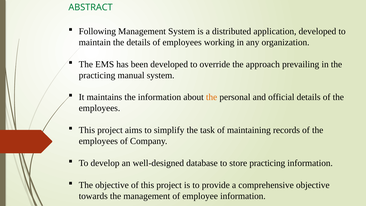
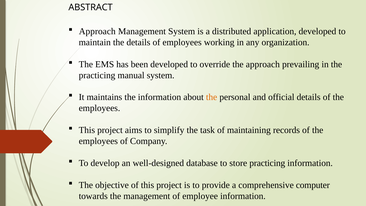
ABSTRACT colour: green -> black
Following at (97, 31): Following -> Approach
comprehensive objective: objective -> computer
